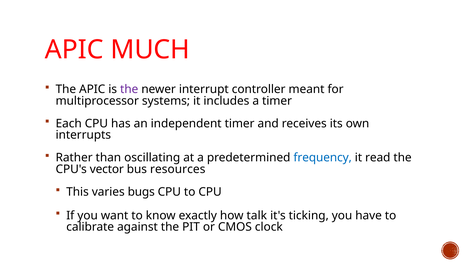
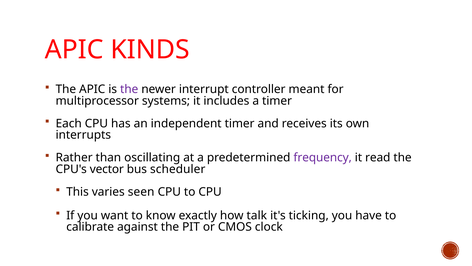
MUCH: MUCH -> KINDS
frequency colour: blue -> purple
resources: resources -> scheduler
bugs: bugs -> seen
